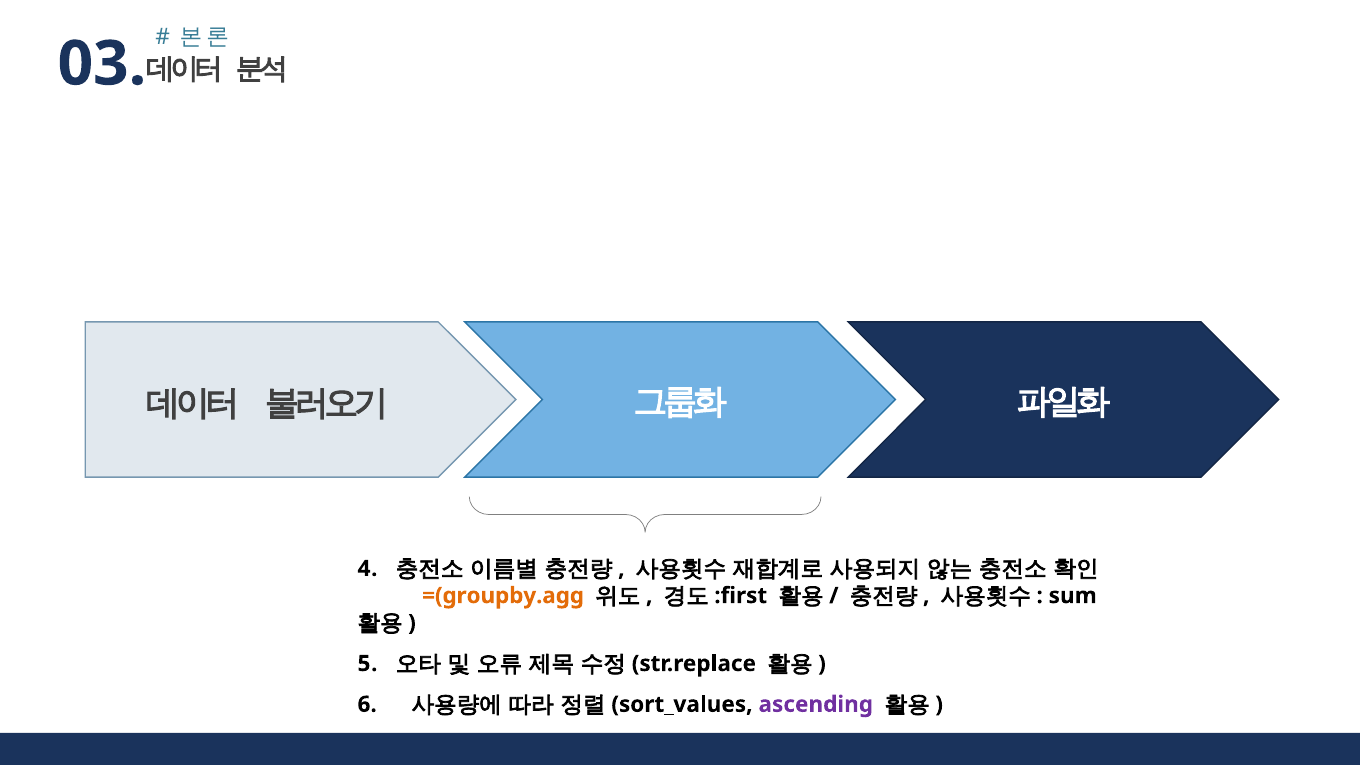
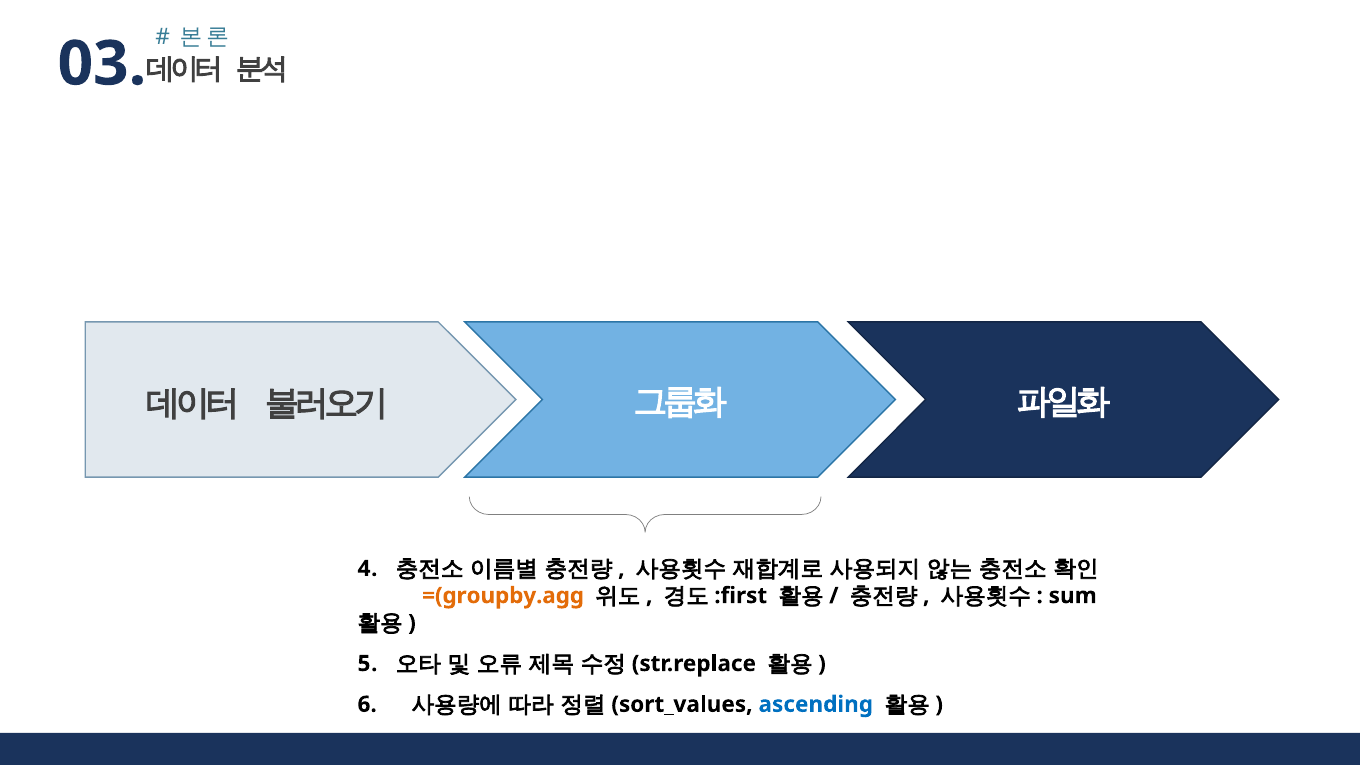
ascending colour: purple -> blue
